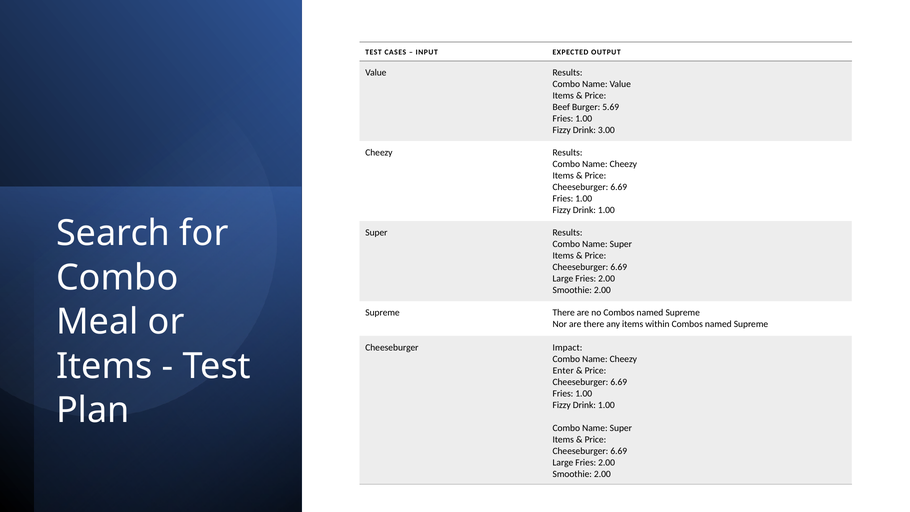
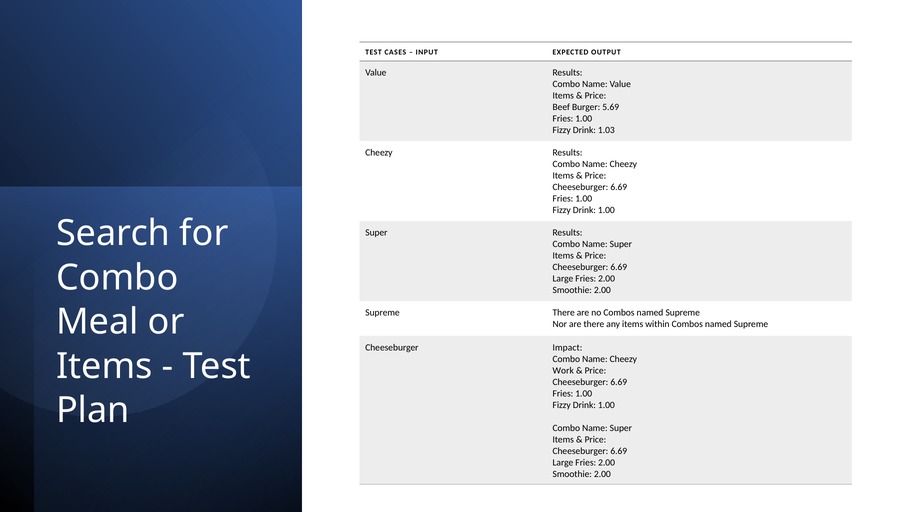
3.00: 3.00 -> 1.03
Enter: Enter -> Work
